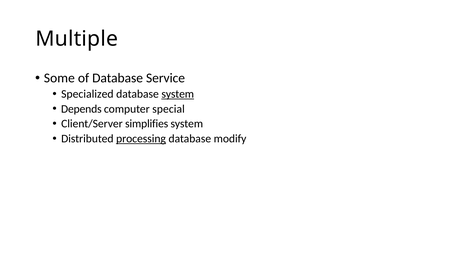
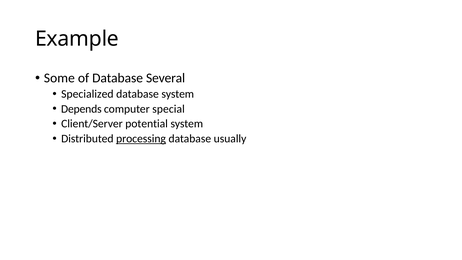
Multiple: Multiple -> Example
Service: Service -> Several
system at (178, 94) underline: present -> none
simplifies: simplifies -> potential
modify: modify -> usually
